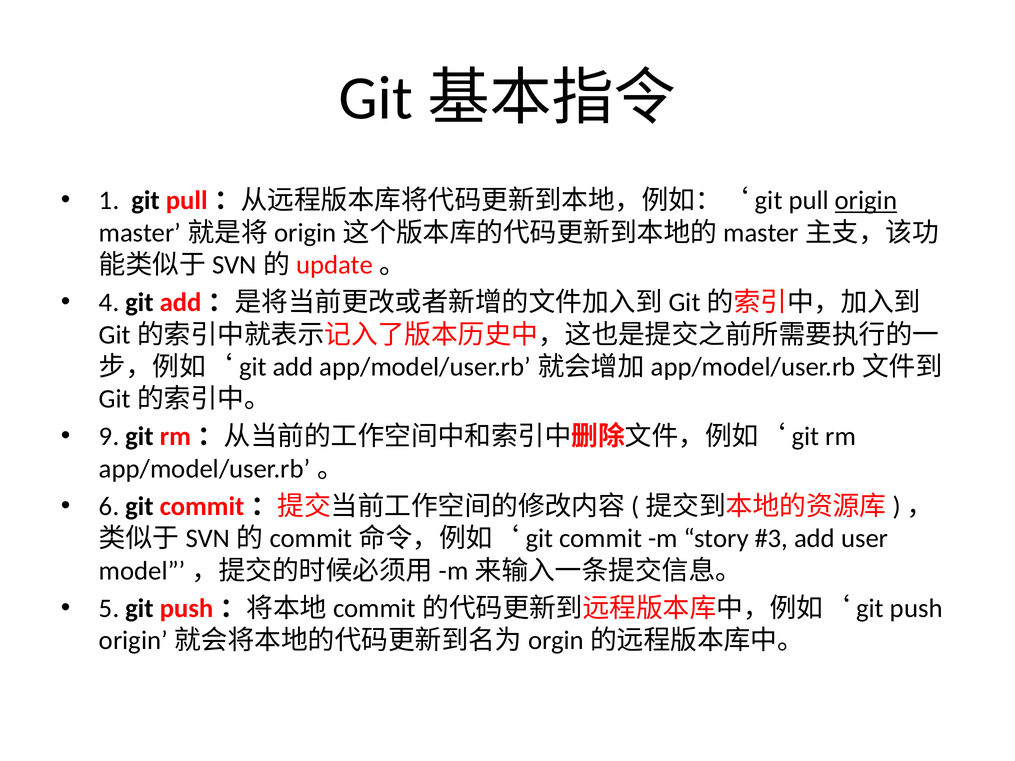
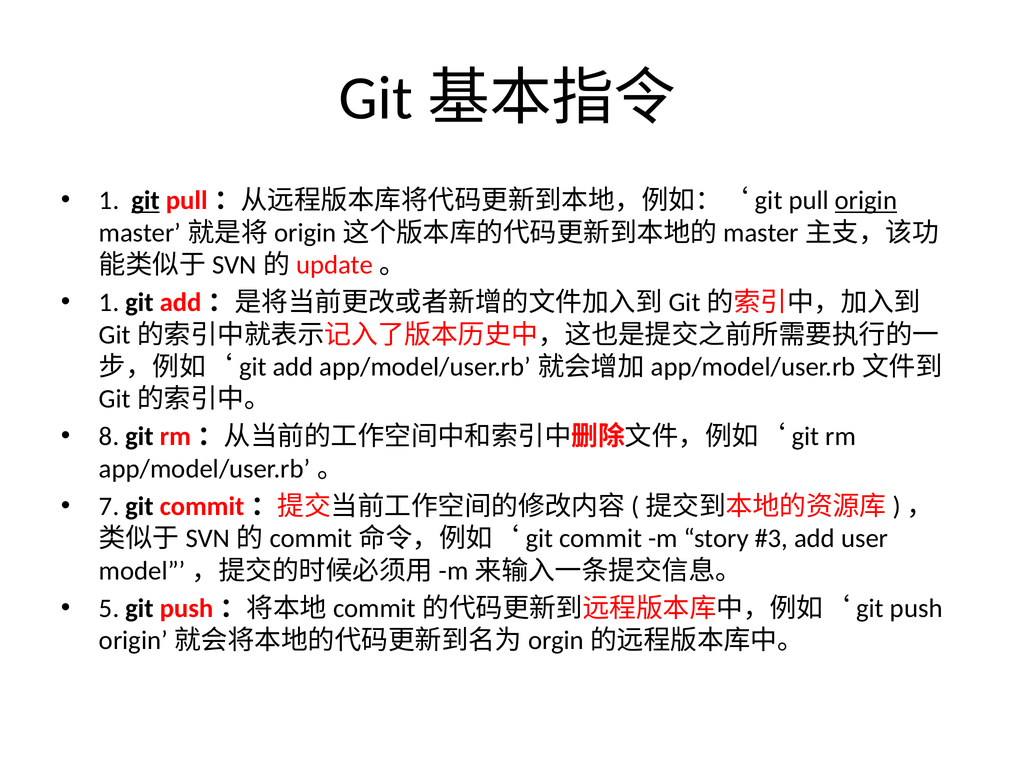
git at (146, 201) underline: none -> present
4 at (109, 303): 4 -> 1
9: 9 -> 8
6: 6 -> 7
